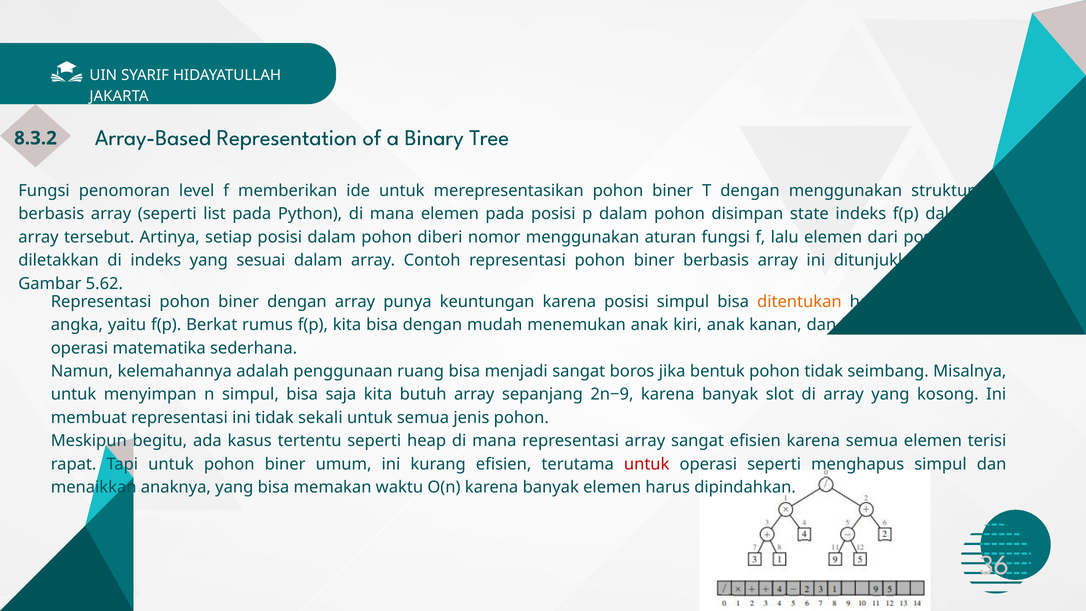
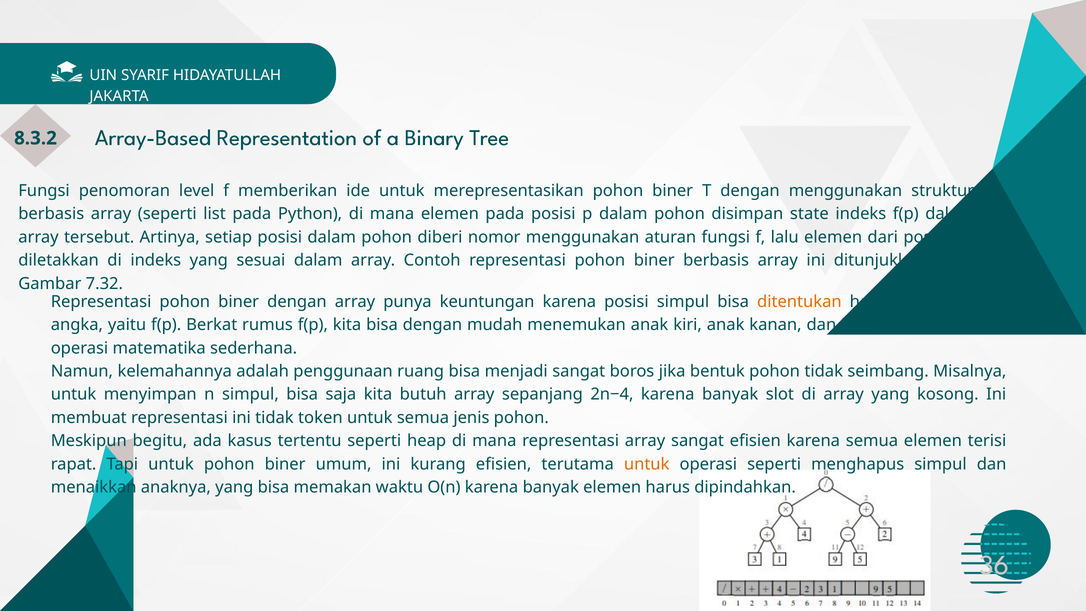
5.62: 5.62 -> 7.32
2n−9: 2n−9 -> 2n−4
sekali: sekali -> token
untuk at (647, 464) colour: red -> orange
